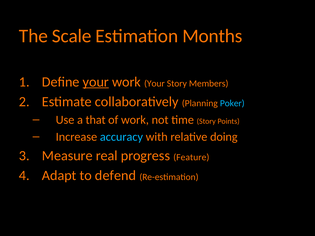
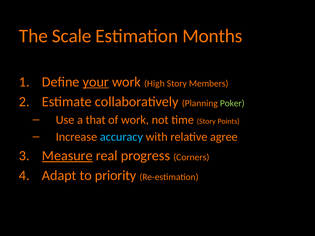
work Your: Your -> High
Poker colour: light blue -> light green
doing: doing -> agree
Measure underline: none -> present
Feature: Feature -> Corners
defend: defend -> priority
